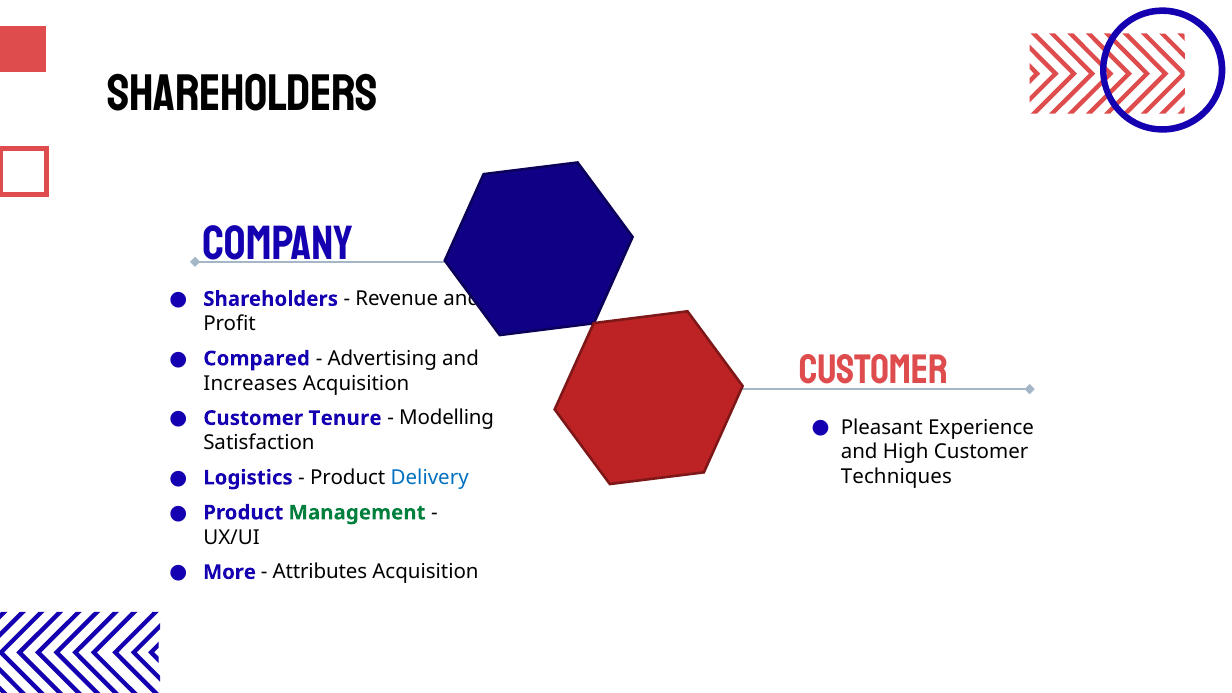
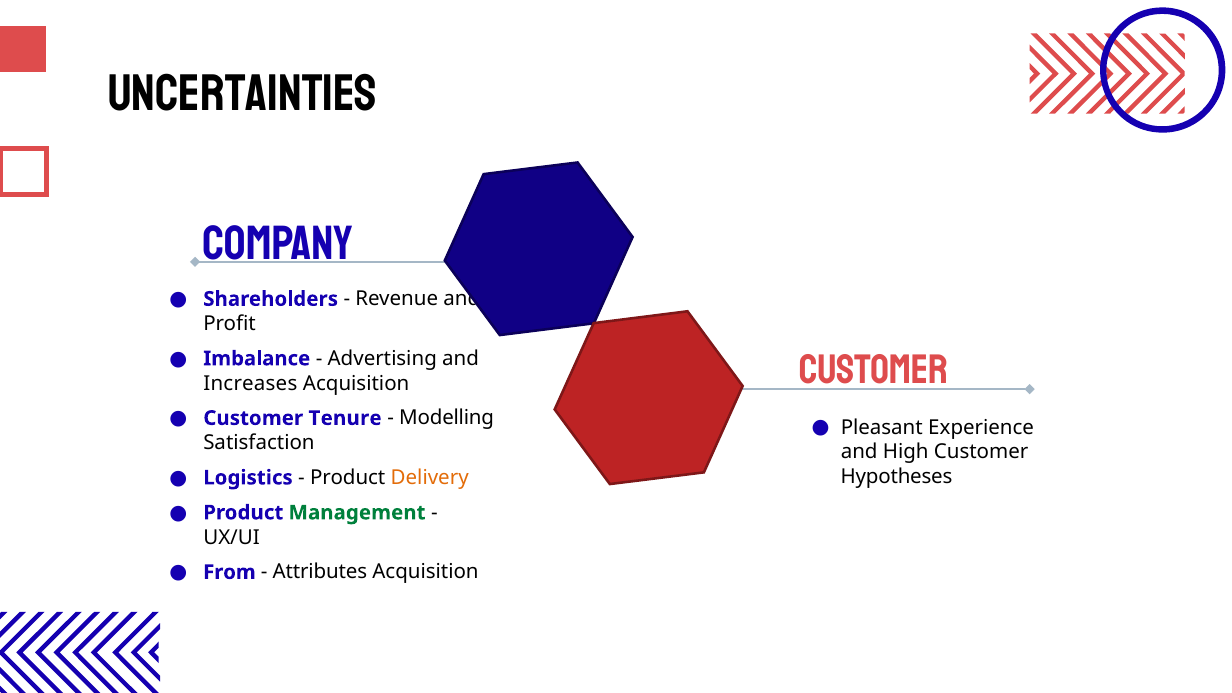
Shareholders at (243, 94): Shareholders -> Uncertainties
Compared: Compared -> Imbalance
Delivery colour: blue -> orange
Techniques: Techniques -> Hypotheses
More: More -> From
